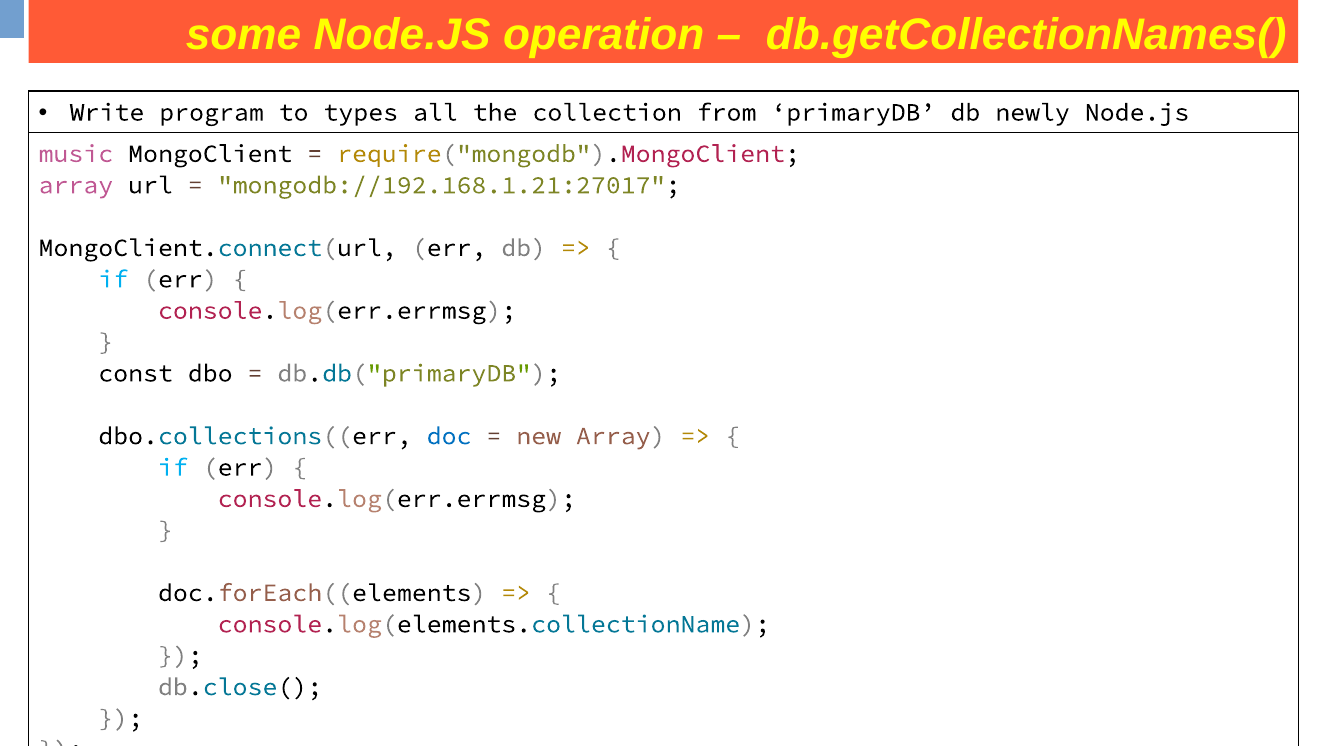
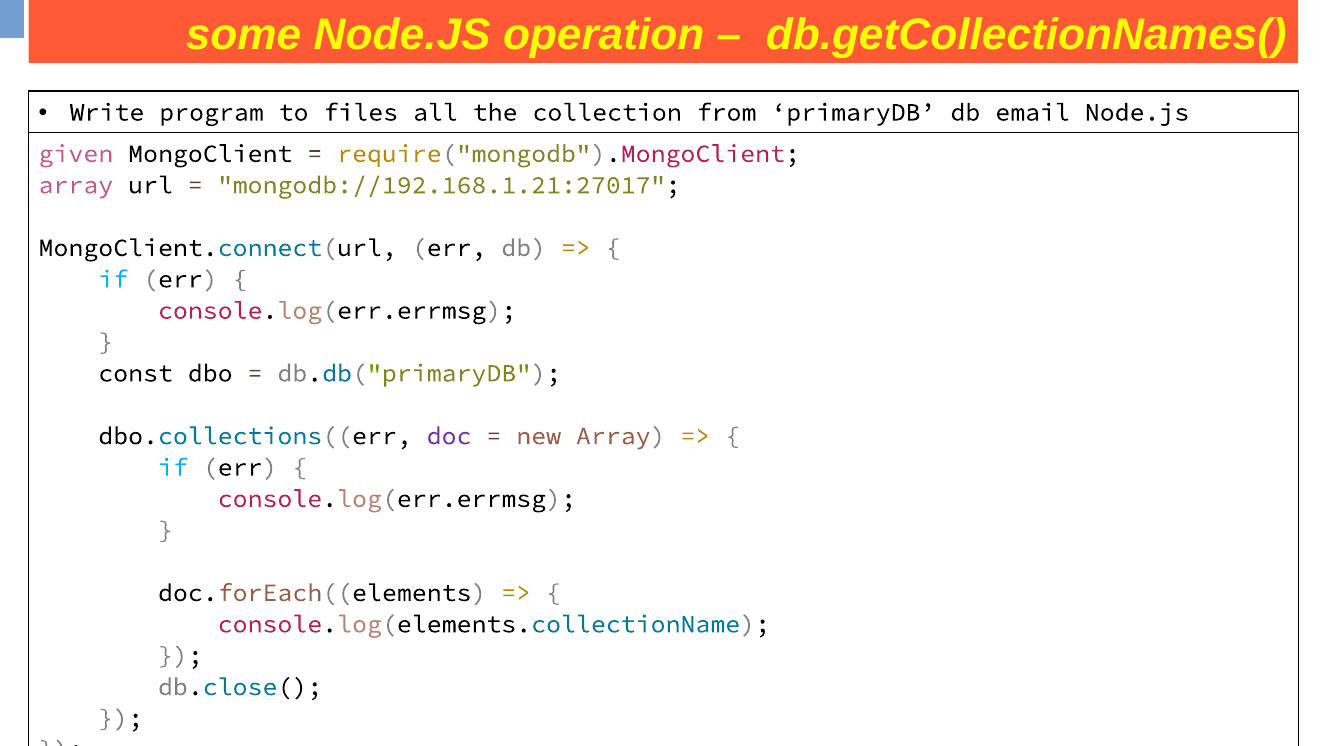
types: types -> files
newly: newly -> email
music: music -> given
doc colour: blue -> purple
